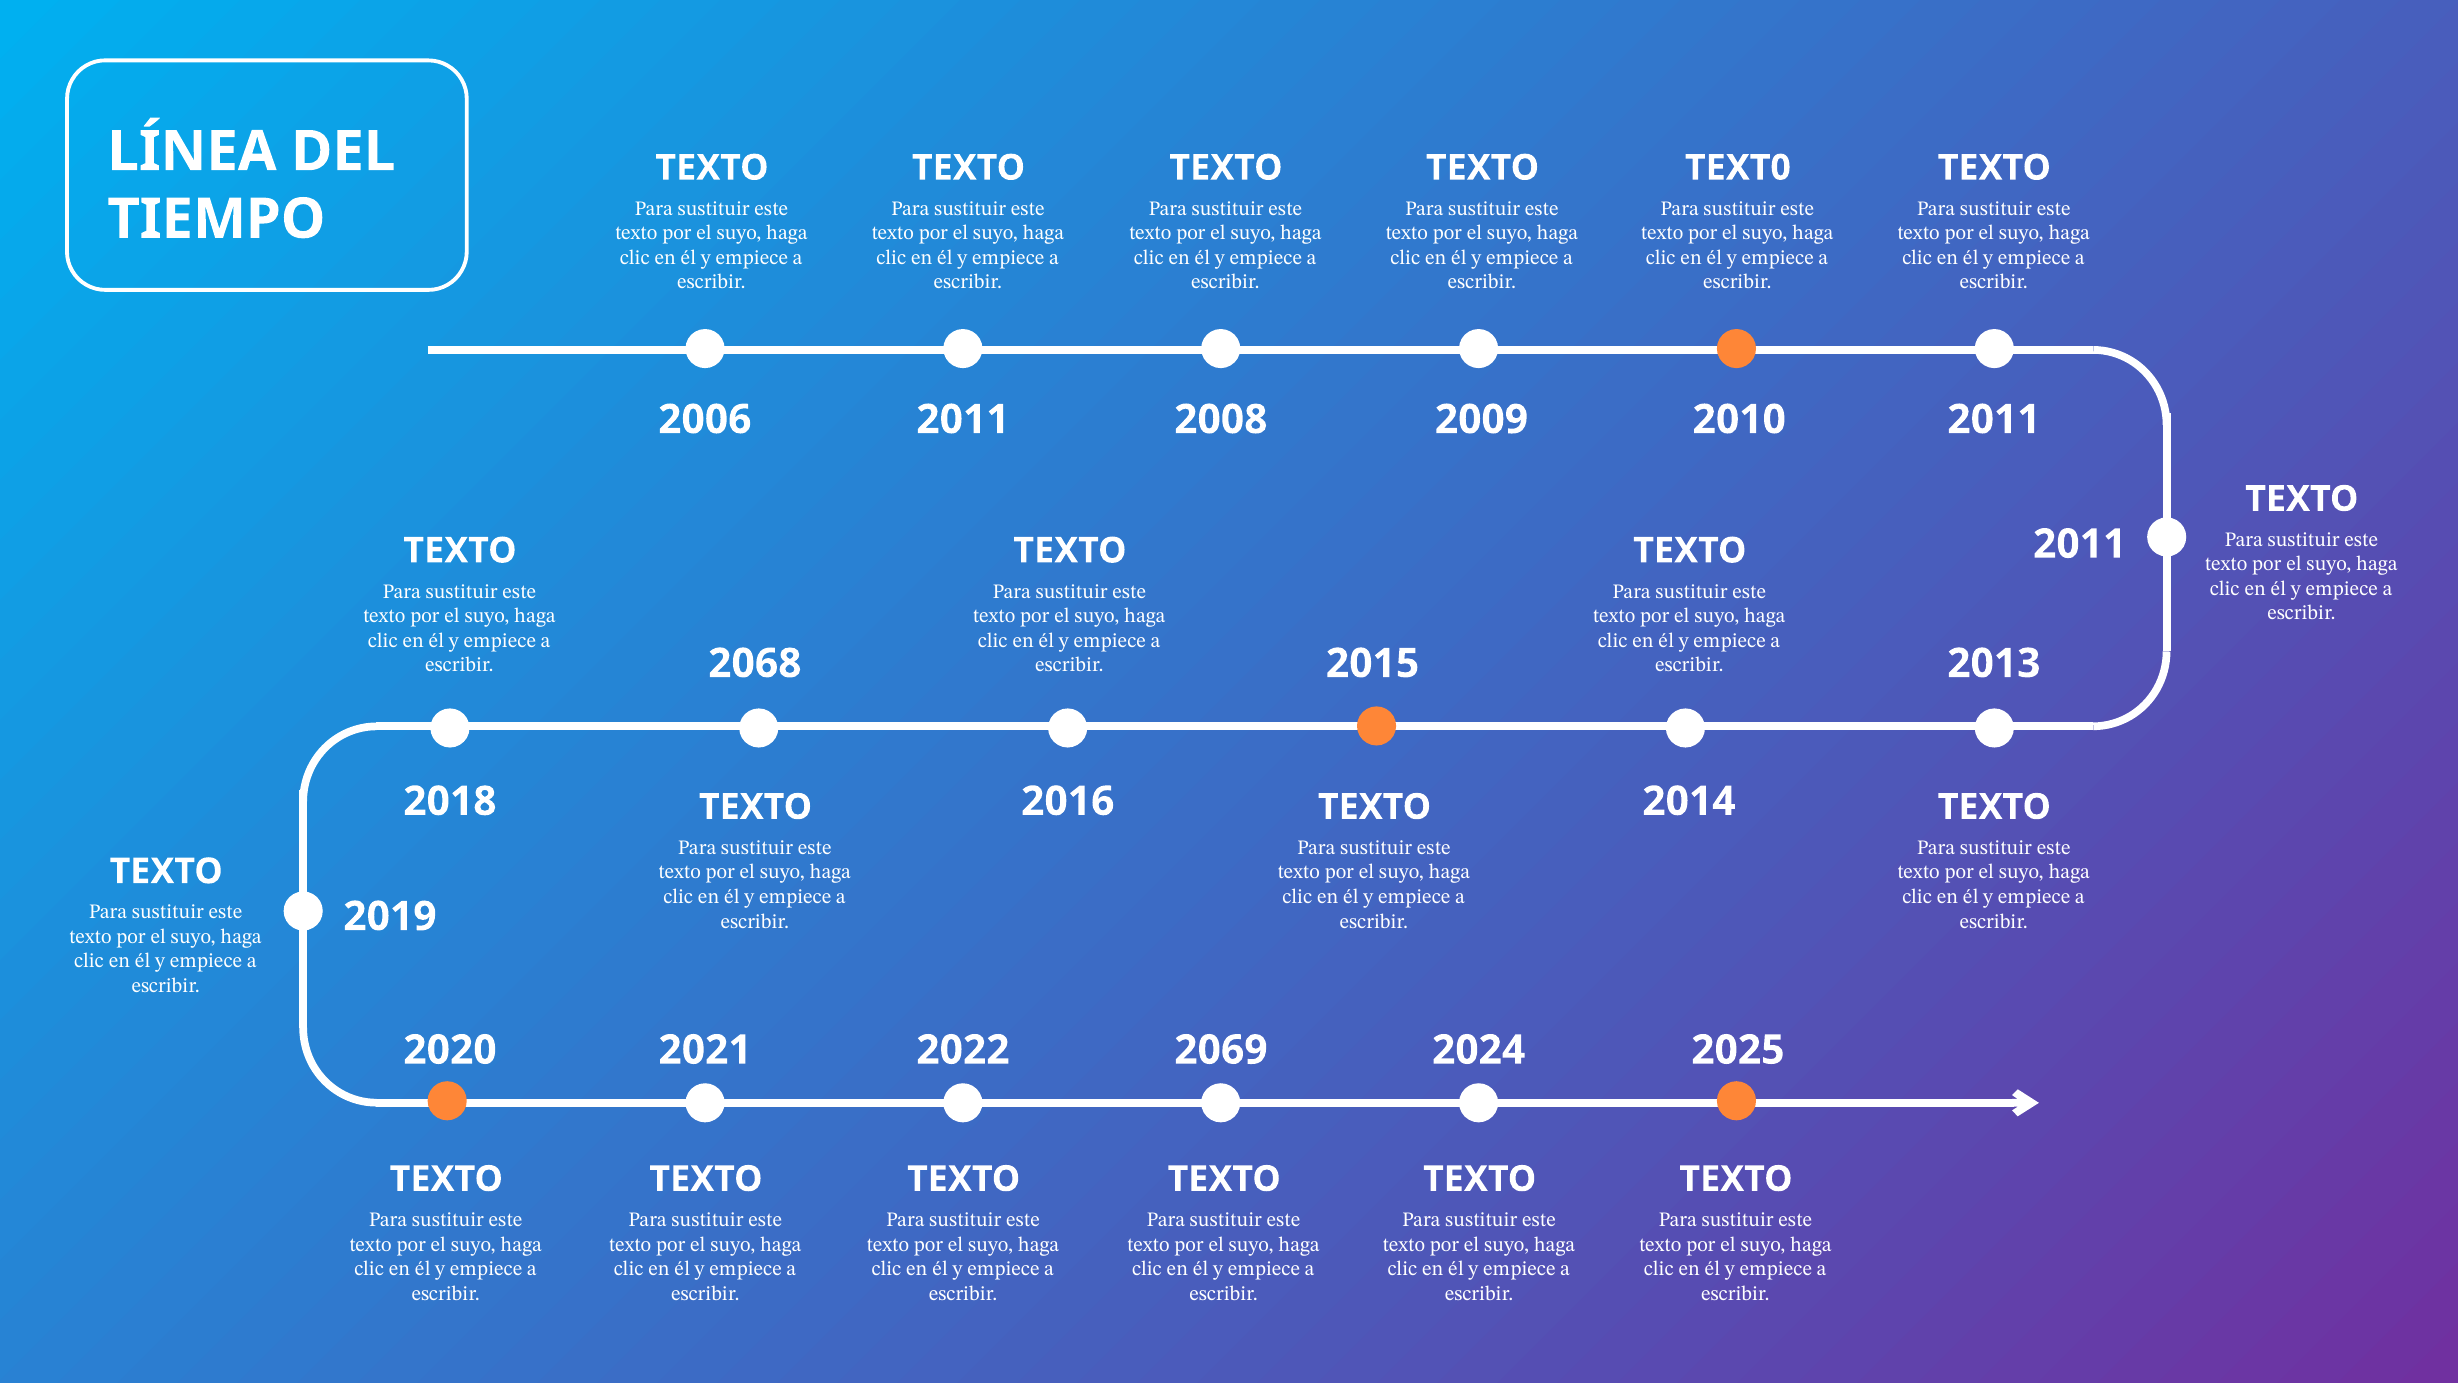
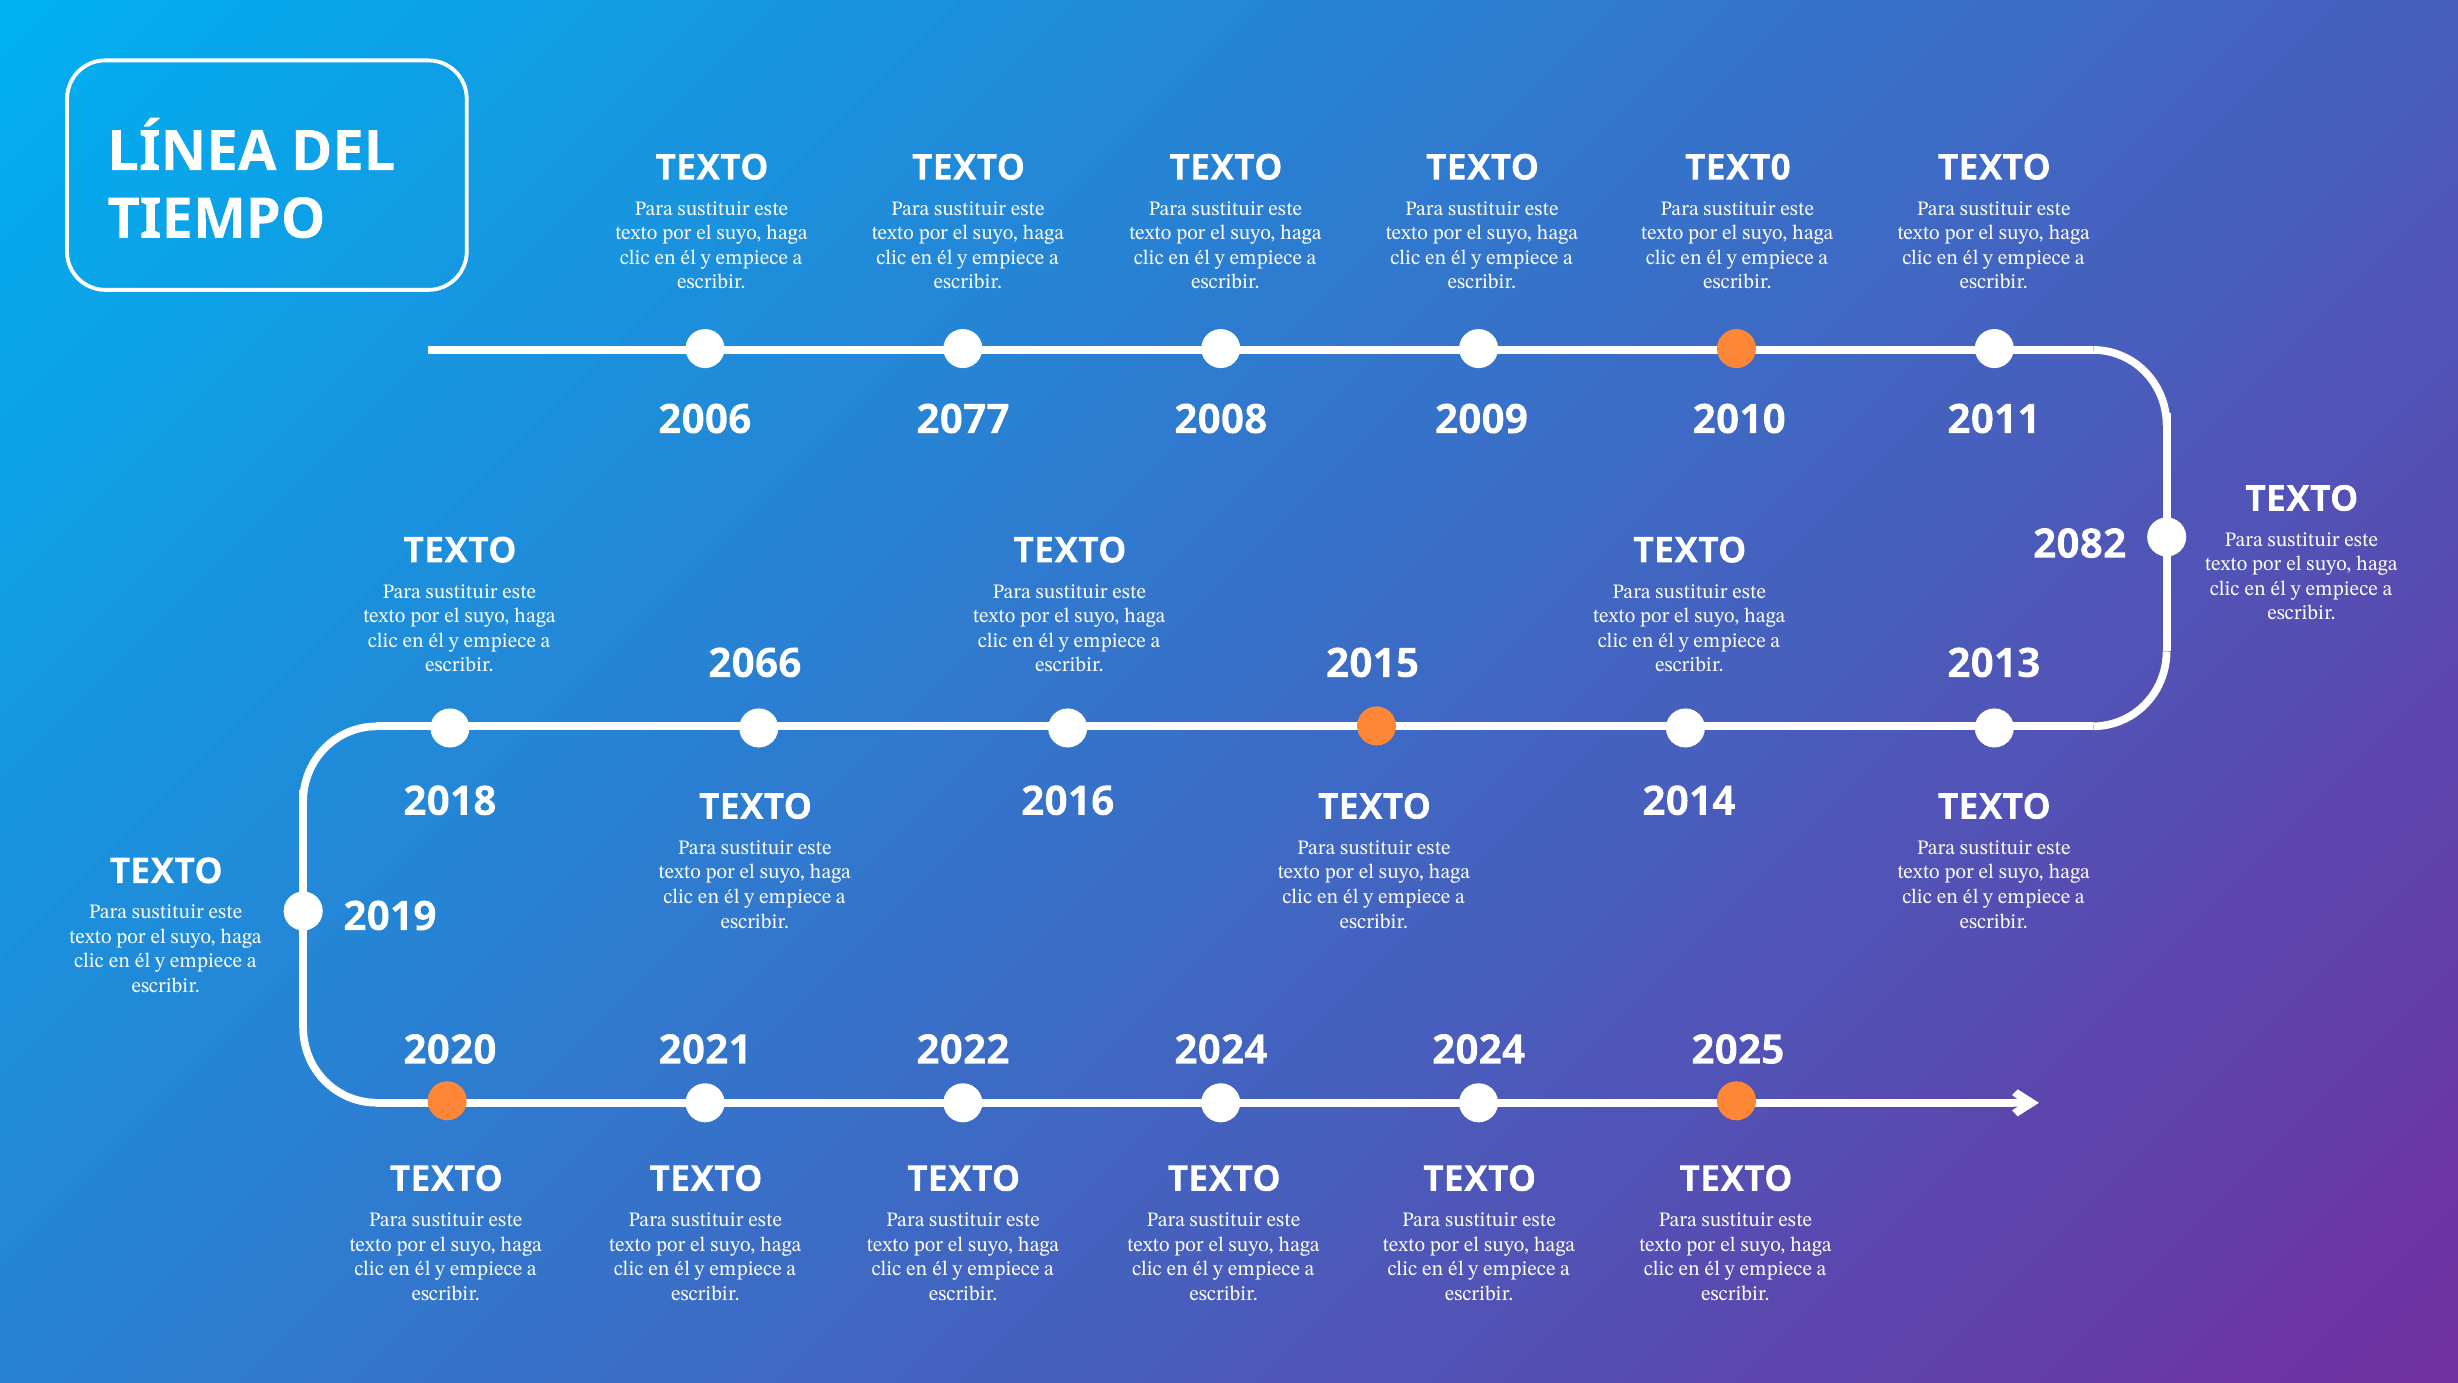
2011 at (963, 419): 2011 -> 2077
2011 at (2080, 544): 2011 -> 2082
2068: 2068 -> 2066
2069 at (1221, 1050): 2069 -> 2024
